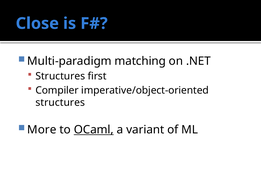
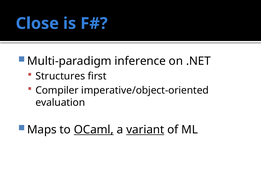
matching: matching -> inference
structures at (60, 102): structures -> evaluation
More: More -> Maps
variant underline: none -> present
